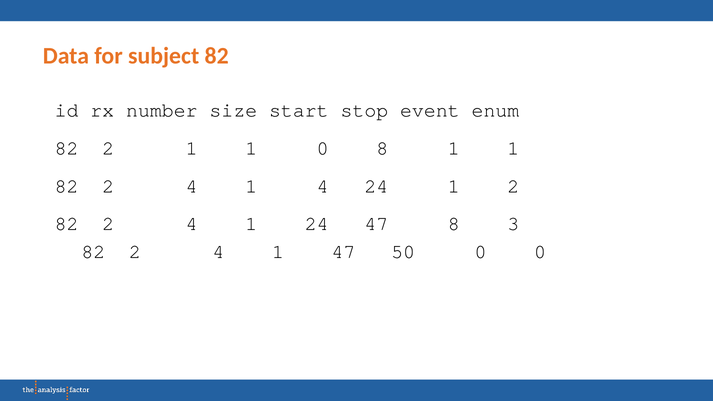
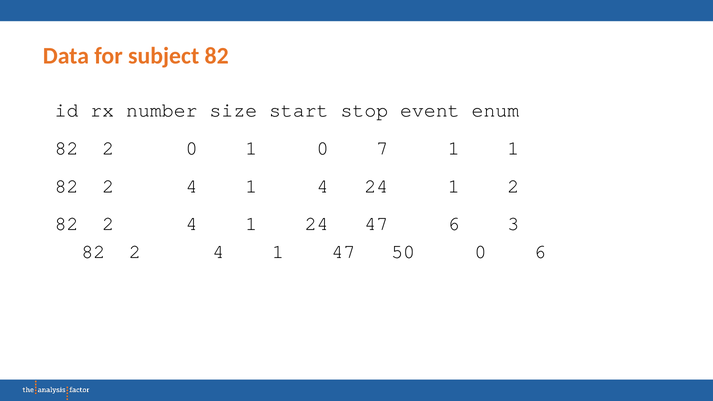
2 1: 1 -> 0
0 8: 8 -> 7
47 8: 8 -> 6
0 0: 0 -> 6
